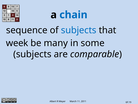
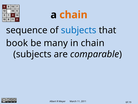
chain at (73, 15) colour: blue -> orange
week: week -> book
in some: some -> chain
